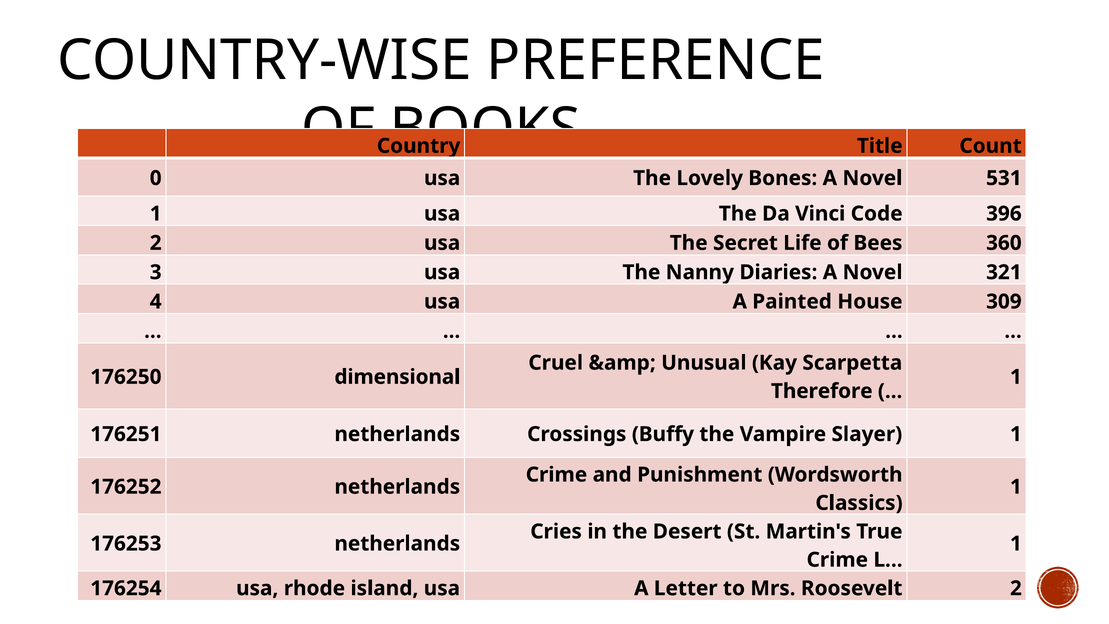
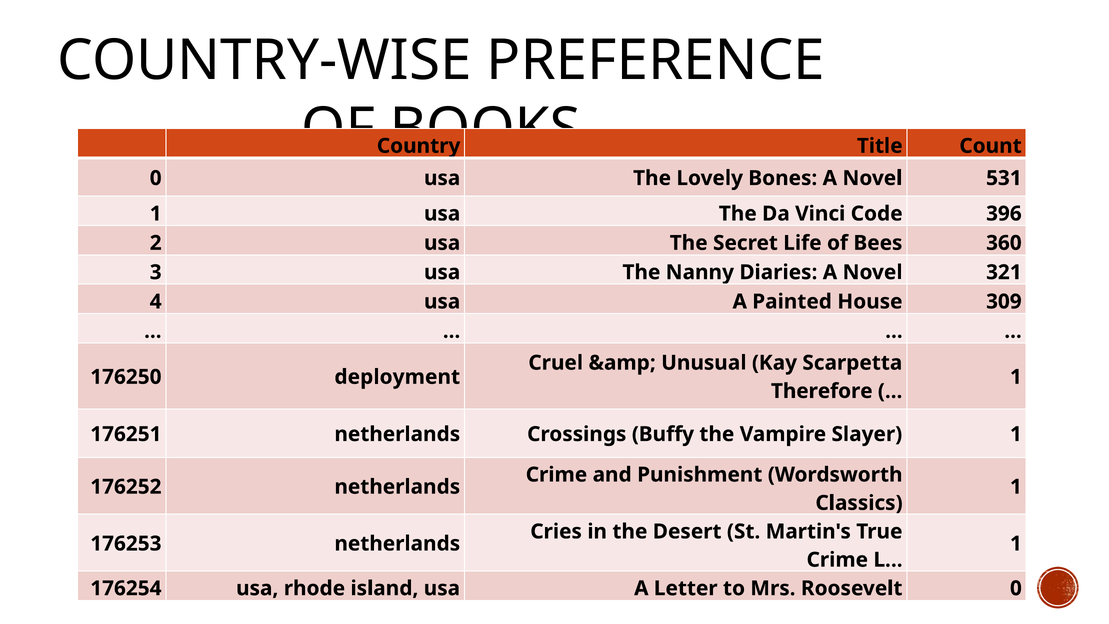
dimensional: dimensional -> deployment
Roosevelt 2: 2 -> 0
